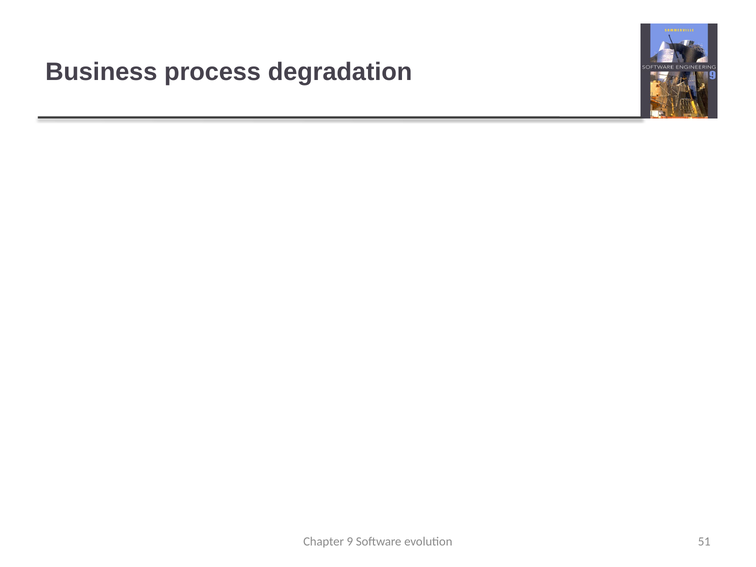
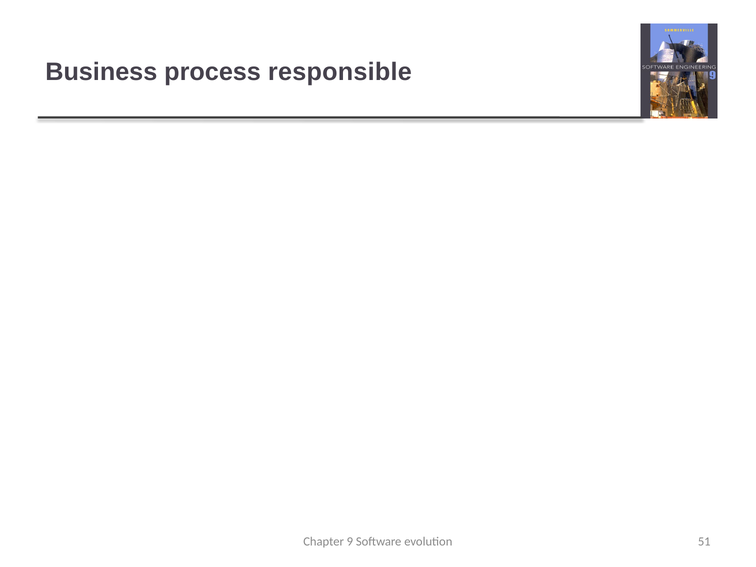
degradation: degradation -> responsible
